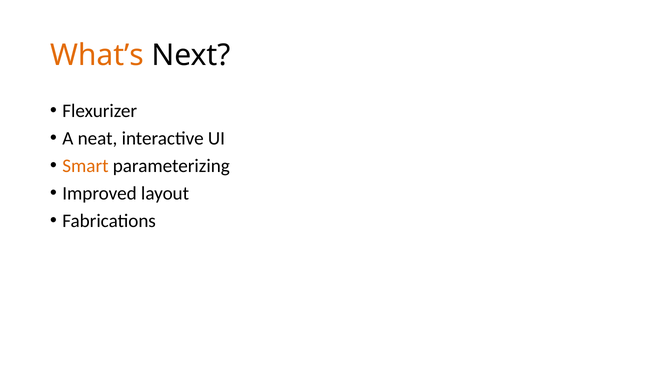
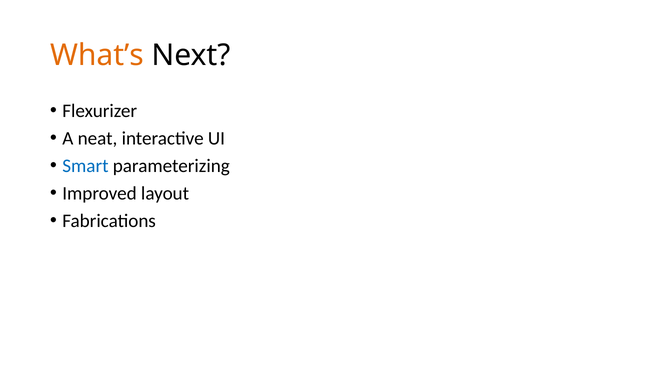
Smart colour: orange -> blue
